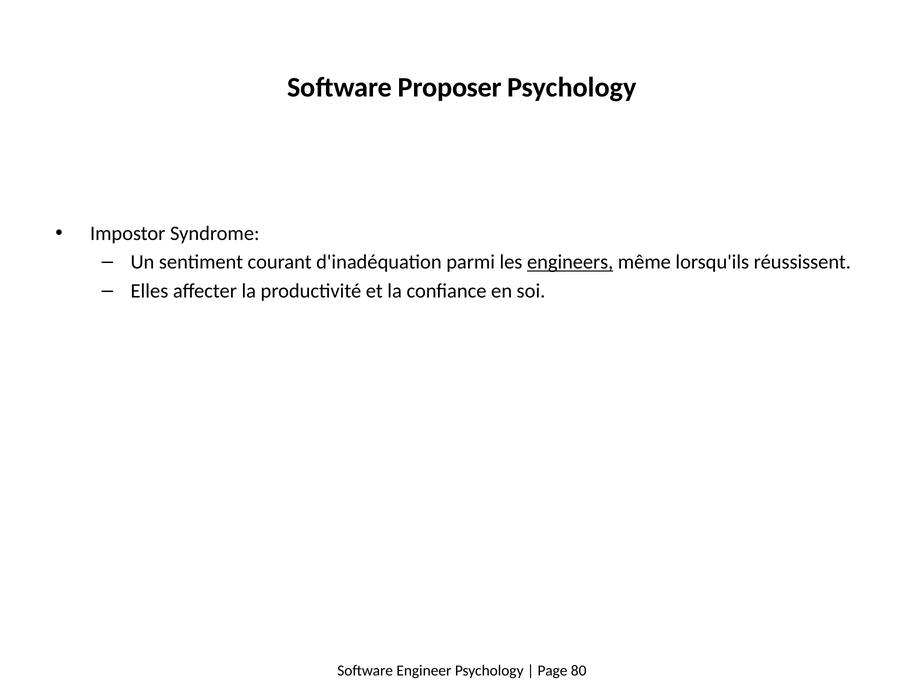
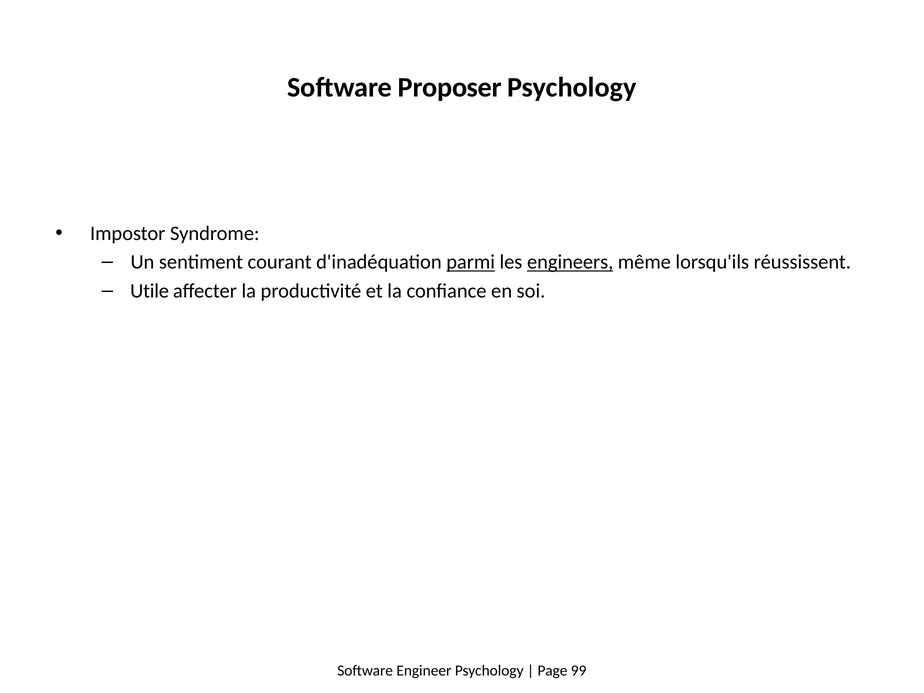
parmi underline: none -> present
Elles: Elles -> Utile
80: 80 -> 99
